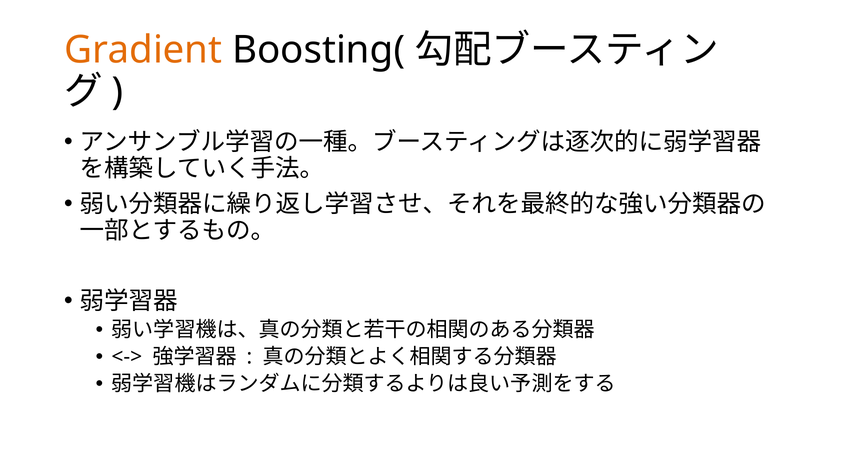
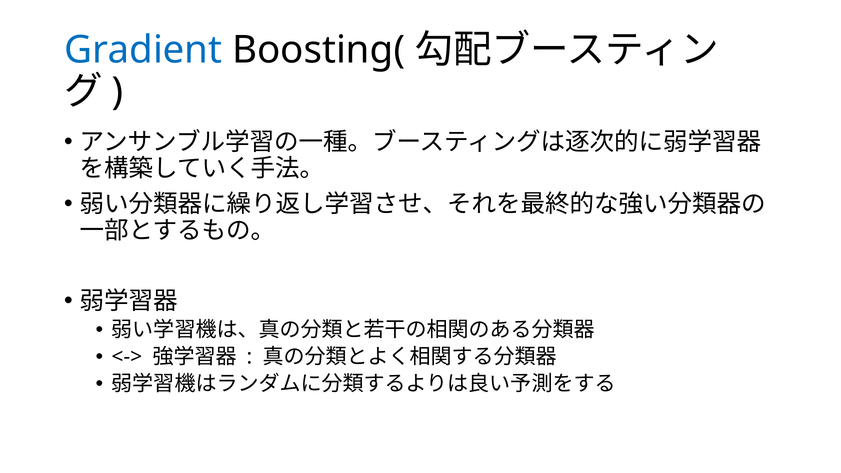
Gradient colour: orange -> blue
